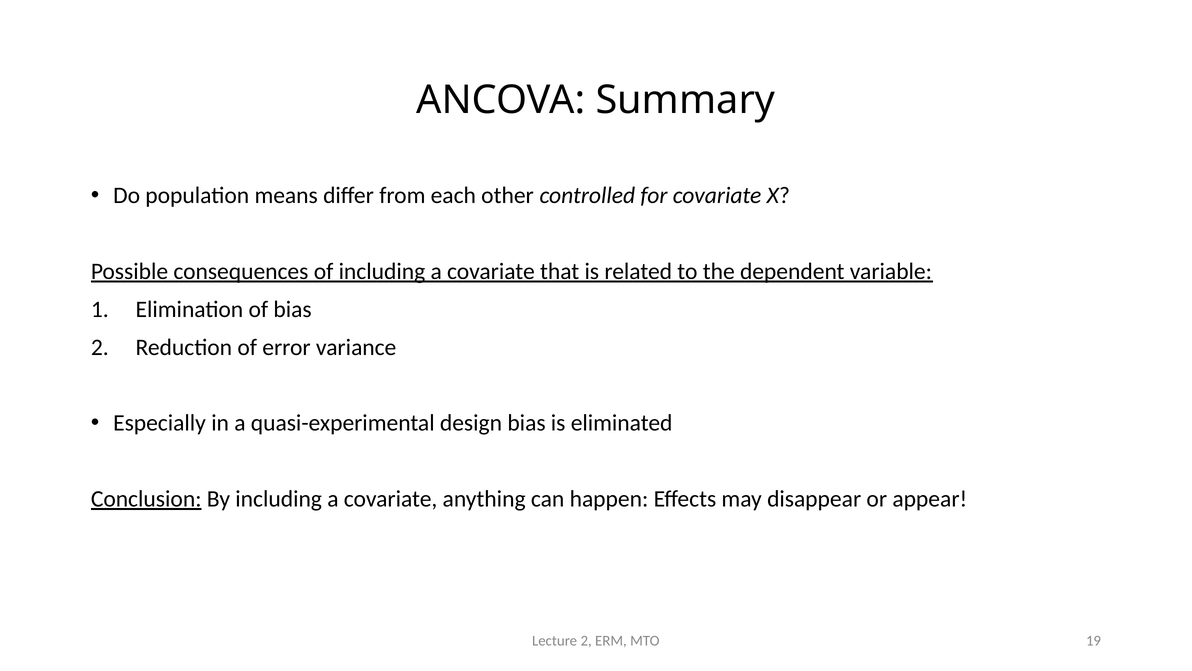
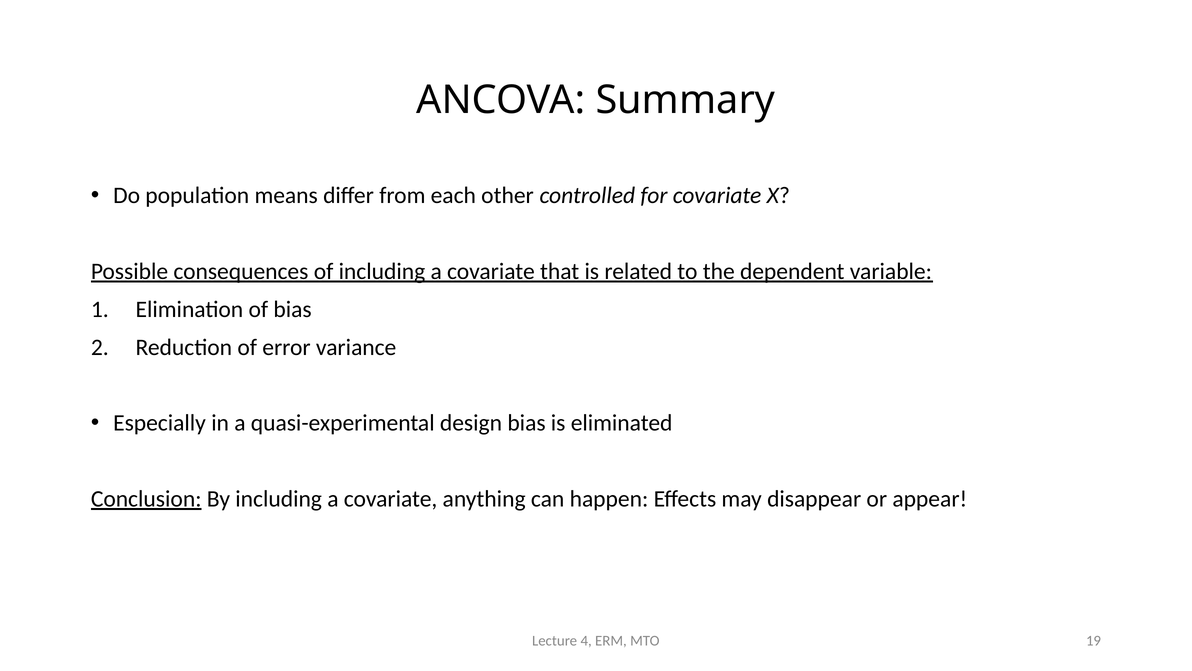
Lecture 2: 2 -> 4
